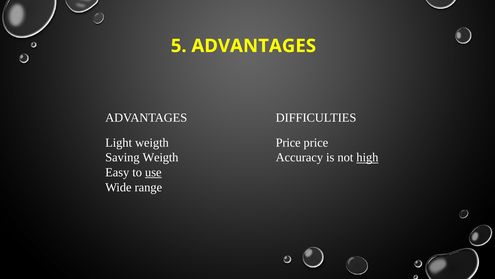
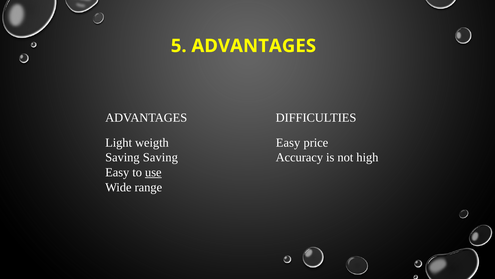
Price at (288, 142): Price -> Easy
Saving Weigth: Weigth -> Saving
high underline: present -> none
